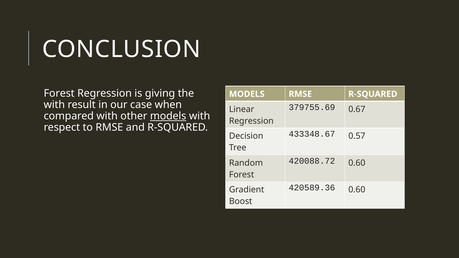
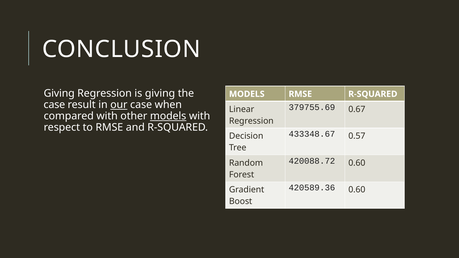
Forest at (59, 93): Forest -> Giving
with at (54, 105): with -> case
our underline: none -> present
